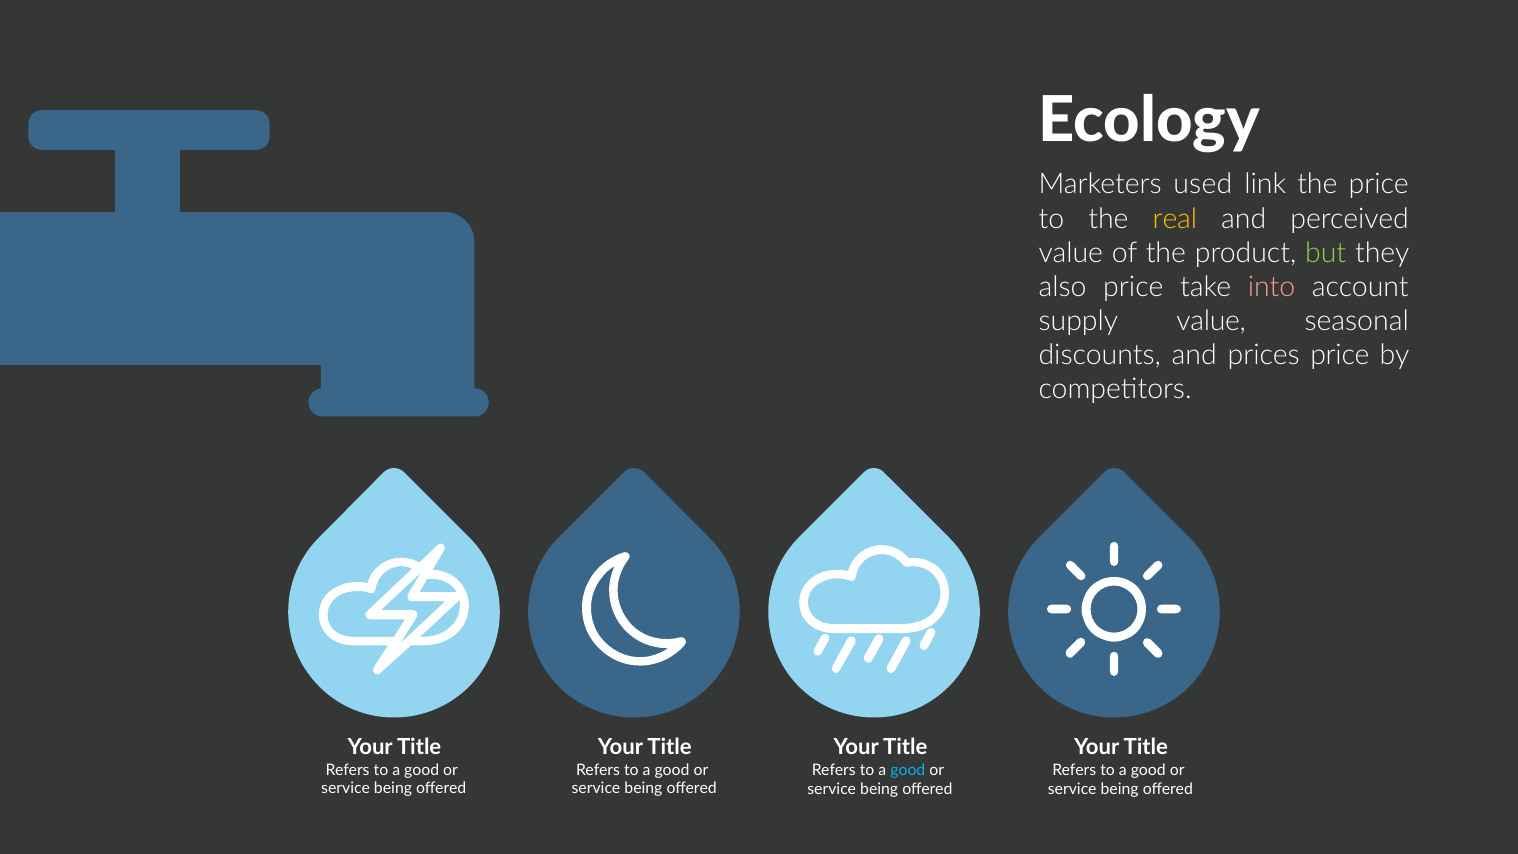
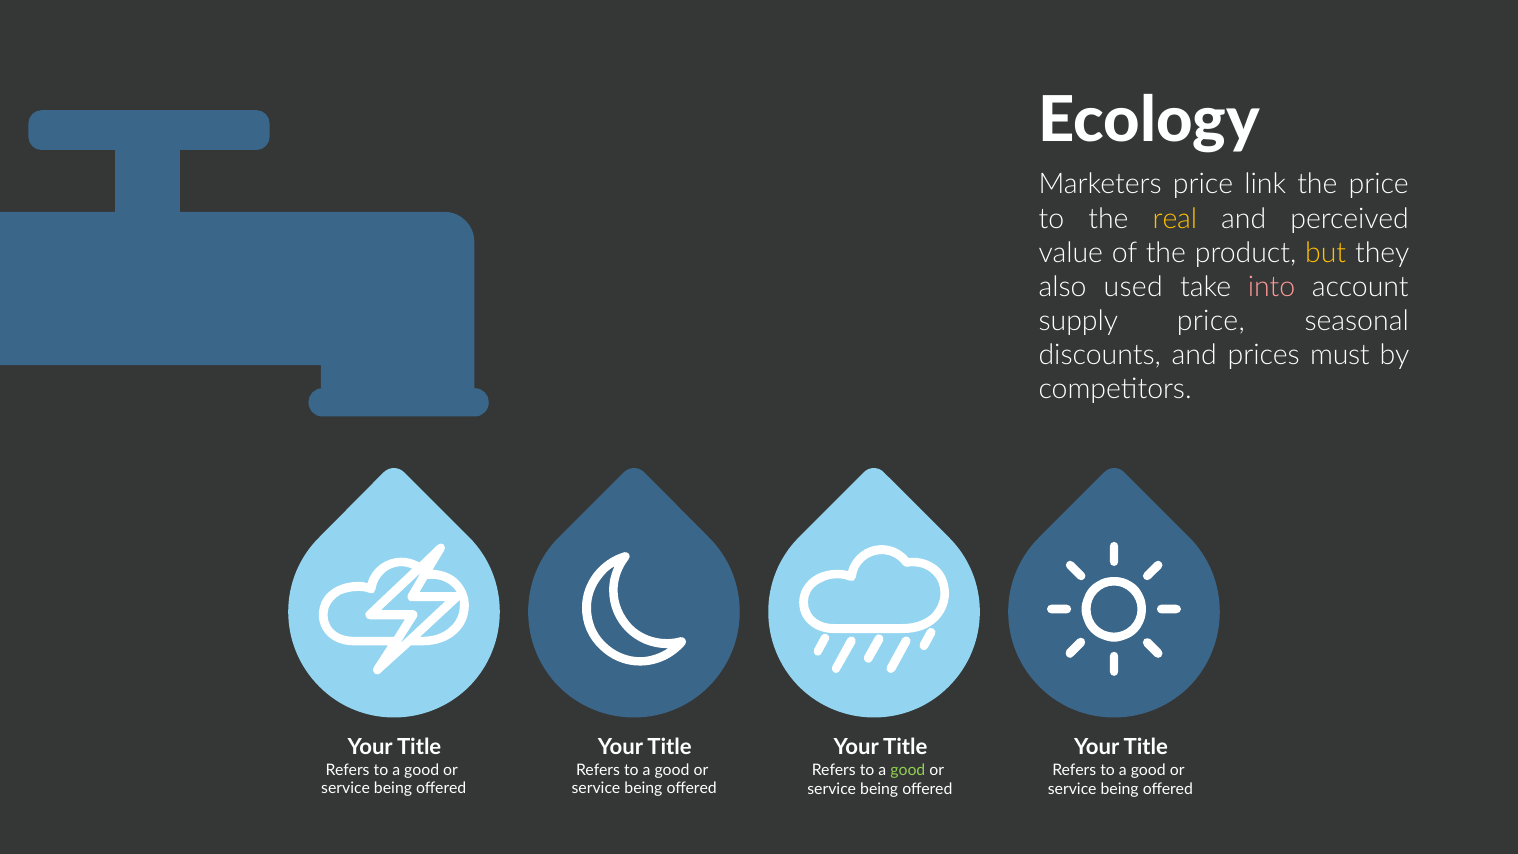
Marketers used: used -> price
but colour: light green -> yellow
also price: price -> used
supply value: value -> price
prices price: price -> must
good at (908, 770) colour: light blue -> light green
